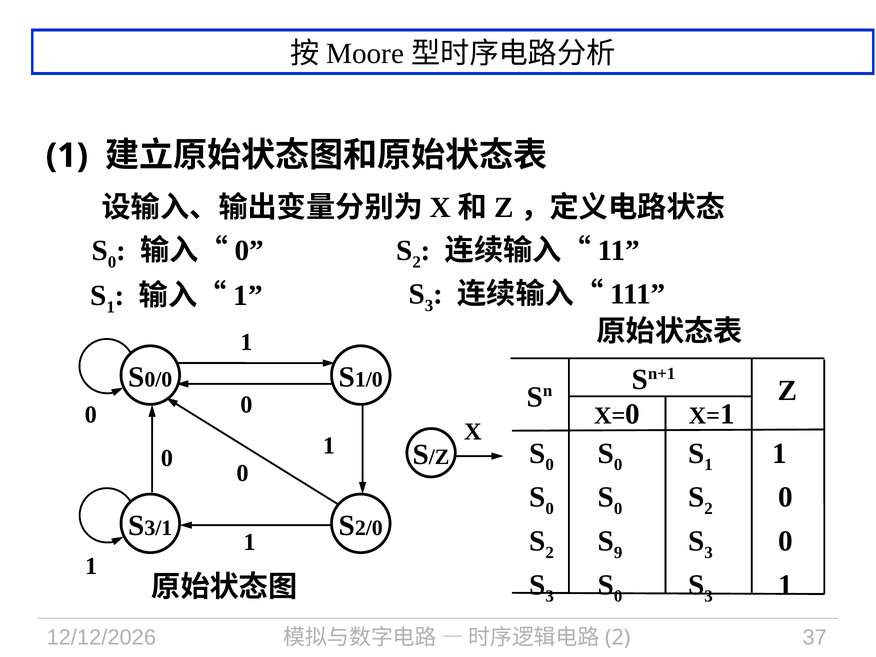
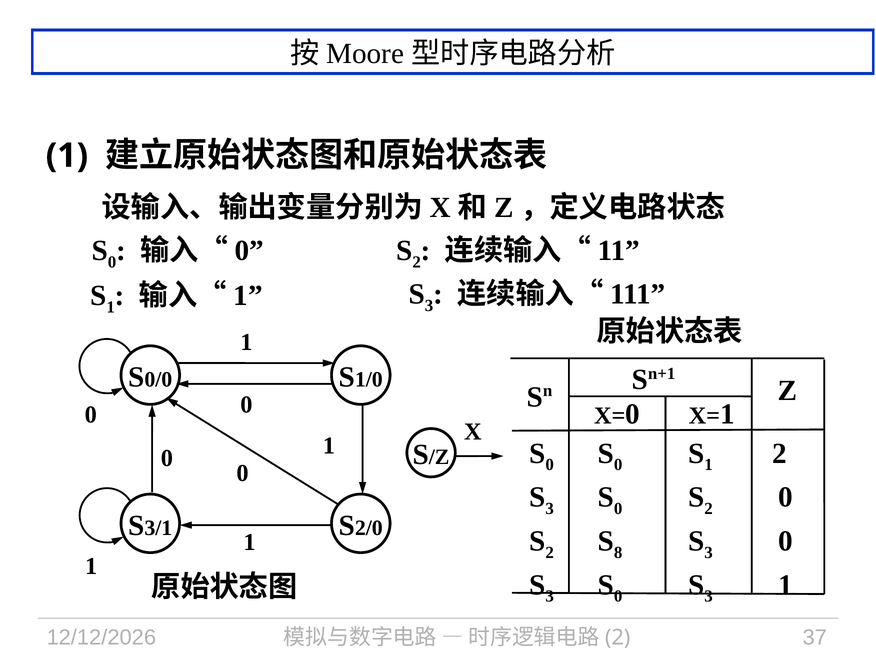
1 at (779, 454): 1 -> 2
0 at (550, 509): 0 -> 3
9: 9 -> 8
